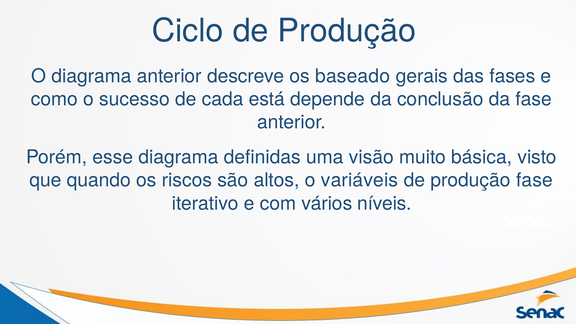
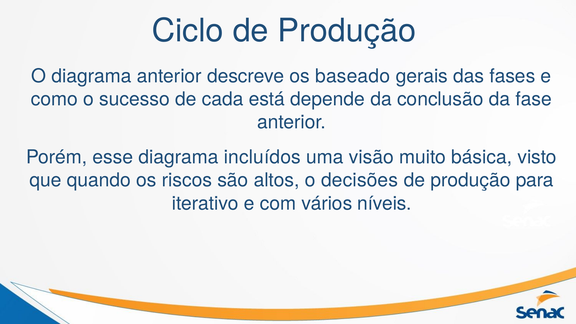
definidas: definidas -> incluídos
variáveis: variáveis -> decisões
produção fase: fase -> para
